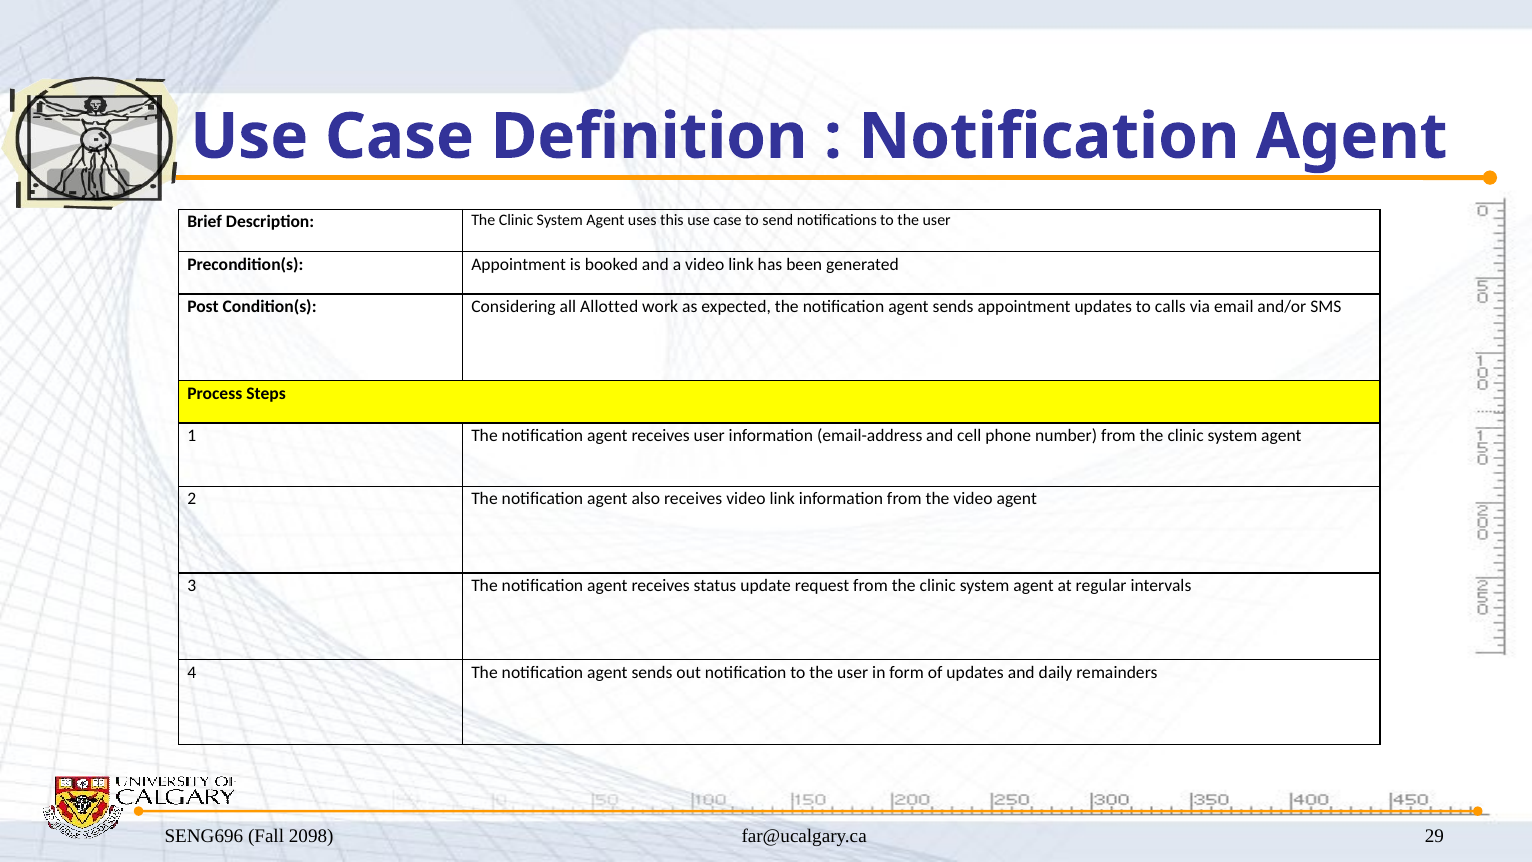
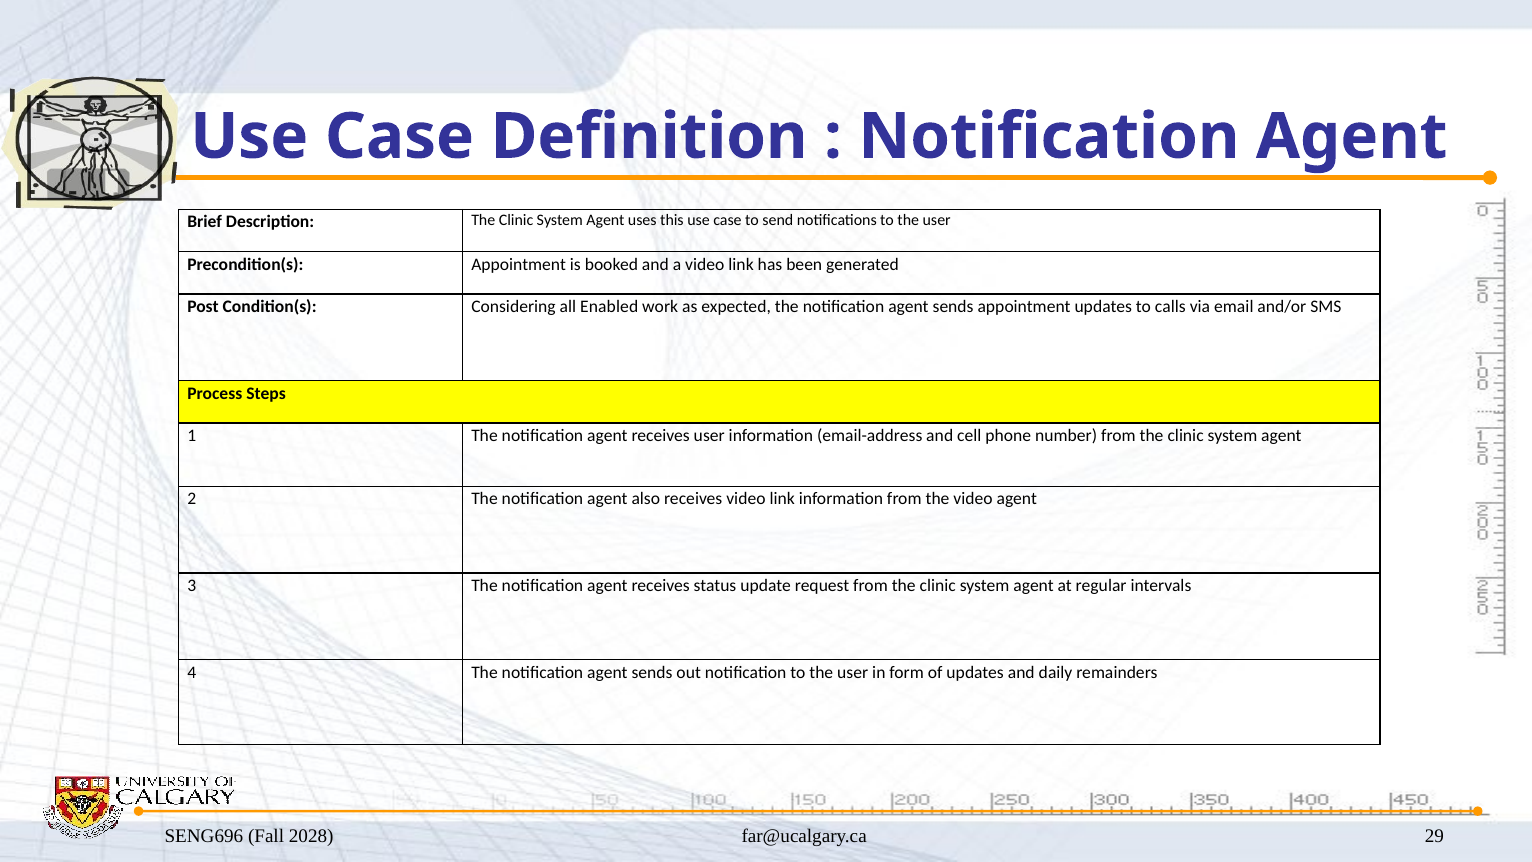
Allotted: Allotted -> Enabled
2098: 2098 -> 2028
